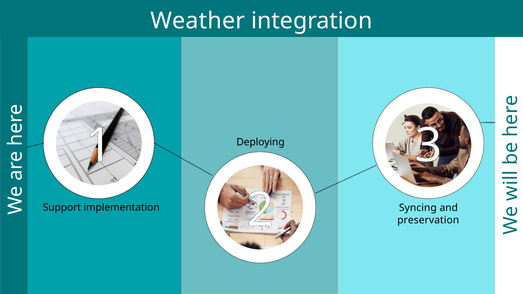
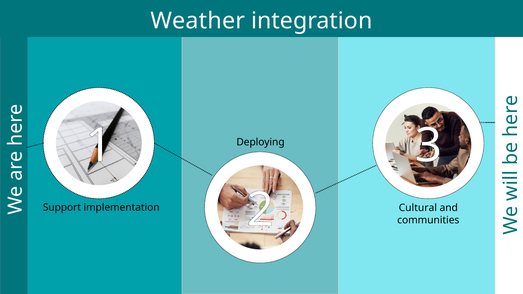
Syncing: Syncing -> Cultural
preservation: preservation -> communities
